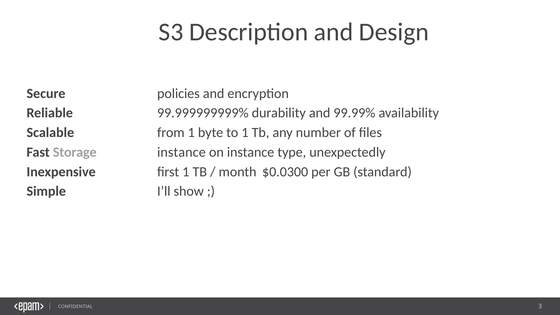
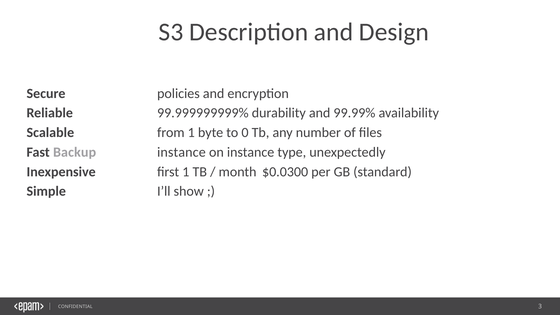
to 1: 1 -> 0
Storage: Storage -> Backup
